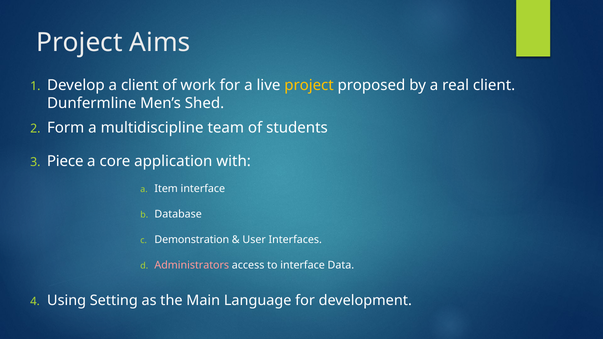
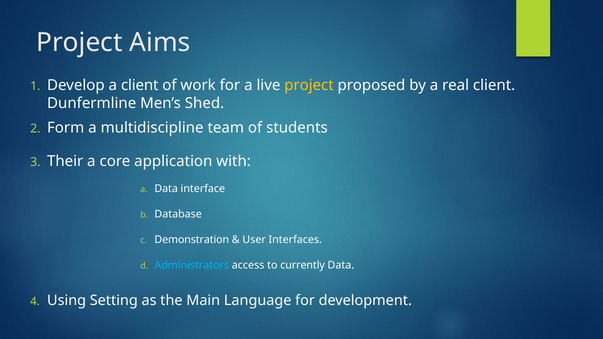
Piece: Piece -> Their
a Item: Item -> Data
Administrators colour: pink -> light blue
to interface: interface -> currently
